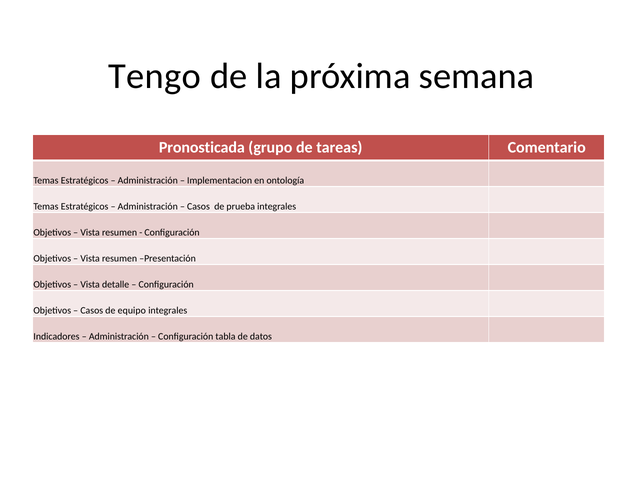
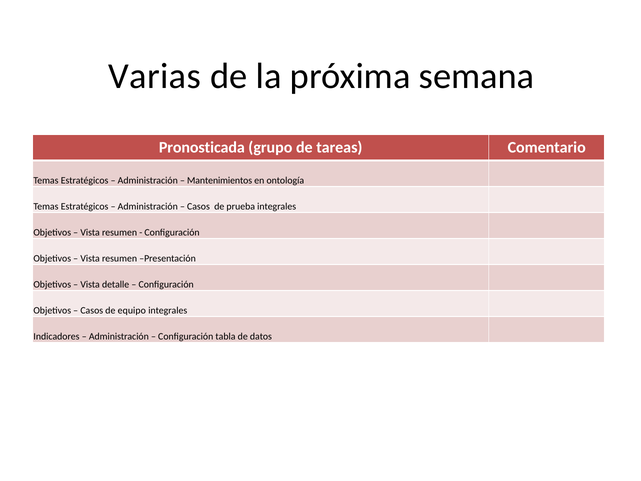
Tengo: Tengo -> Varias
Implementacion: Implementacion -> Mantenimientos
